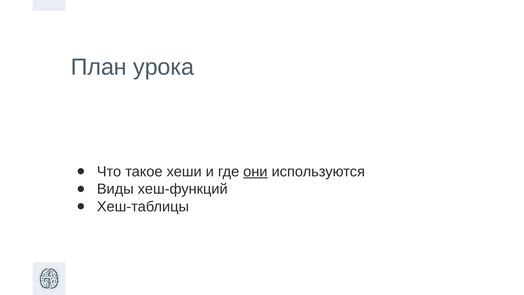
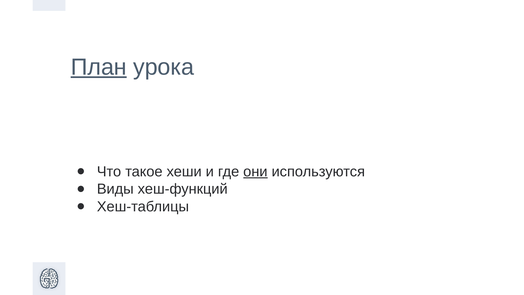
План underline: none -> present
